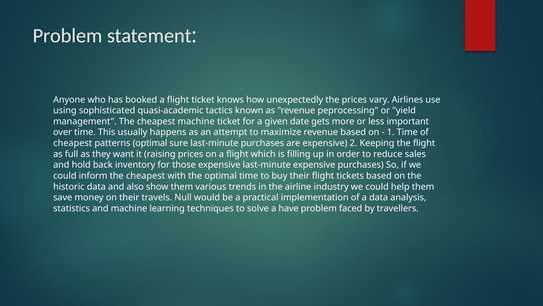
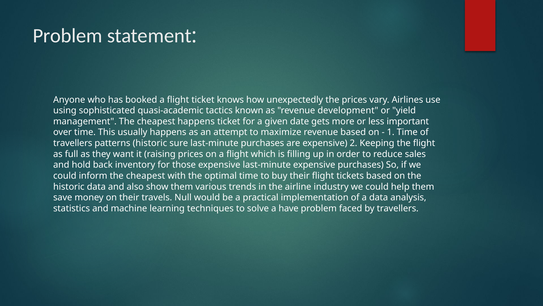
peprocessing: peprocessing -> development
cheapest machine: machine -> happens
cheapest at (73, 143): cheapest -> travellers
patterns optimal: optimal -> historic
